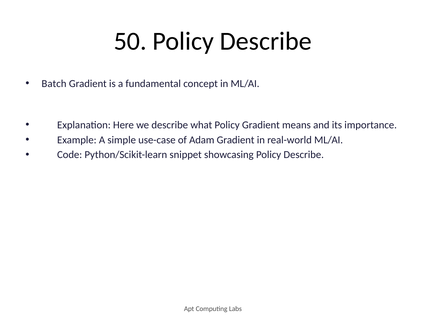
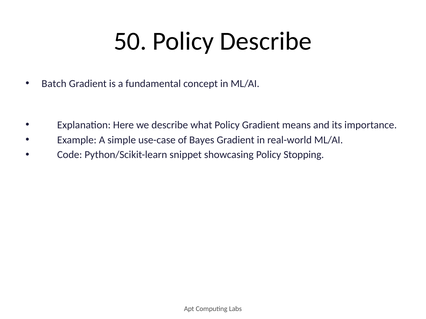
Adam: Adam -> Bayes
showcasing Policy Describe: Describe -> Stopping
